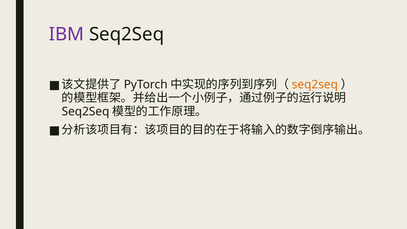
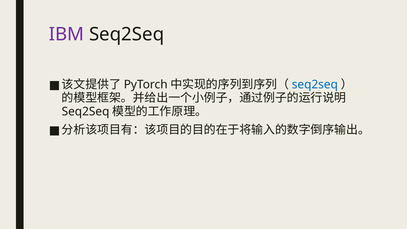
seq2seq at (315, 85) colour: orange -> blue
